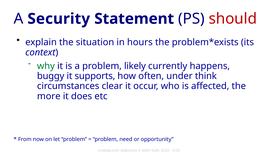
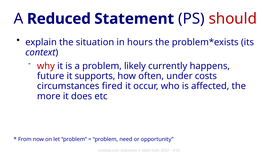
Security: Security -> Reduced
why colour: green -> red
buggy: buggy -> future
think: think -> costs
clear: clear -> fired
